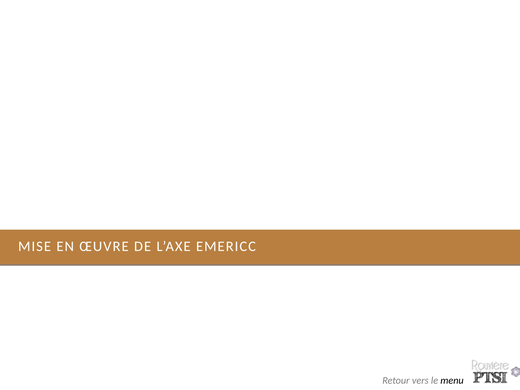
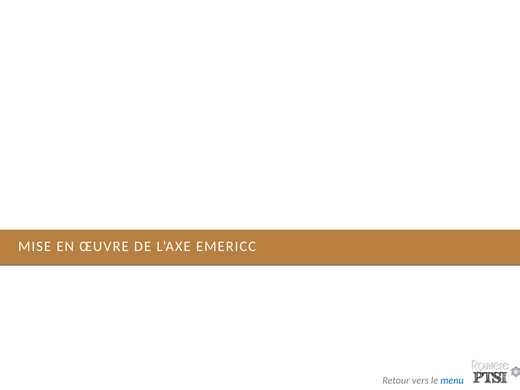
menu colour: black -> blue
